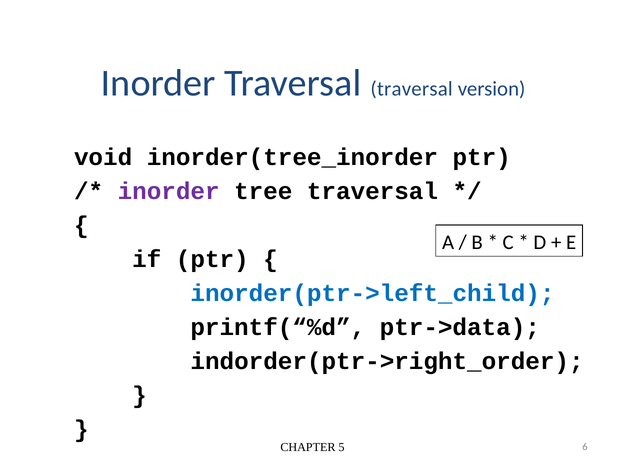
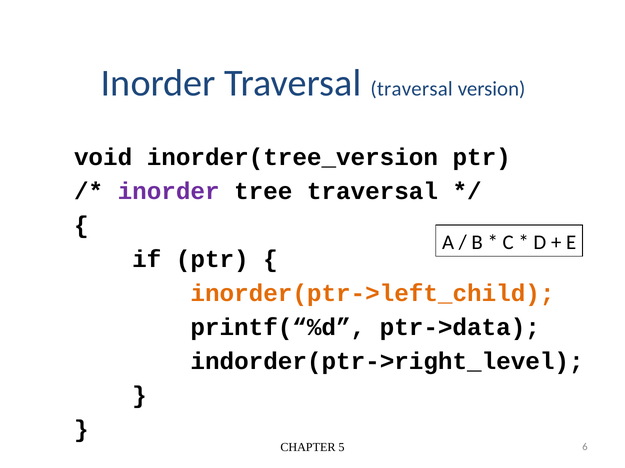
inorder(tree_inorder: inorder(tree_inorder -> inorder(tree_version
inorder(ptr->left_child colour: blue -> orange
indorder(ptr->right_order: indorder(ptr->right_order -> indorder(ptr->right_level
